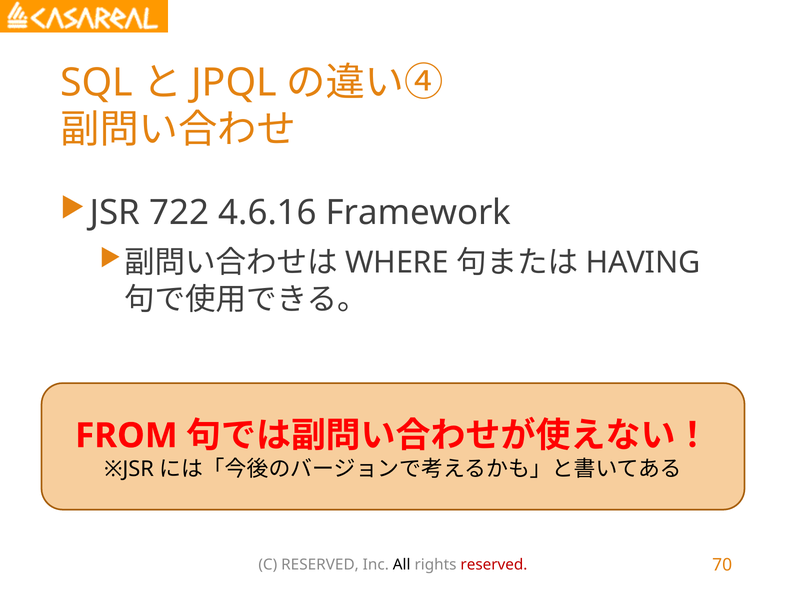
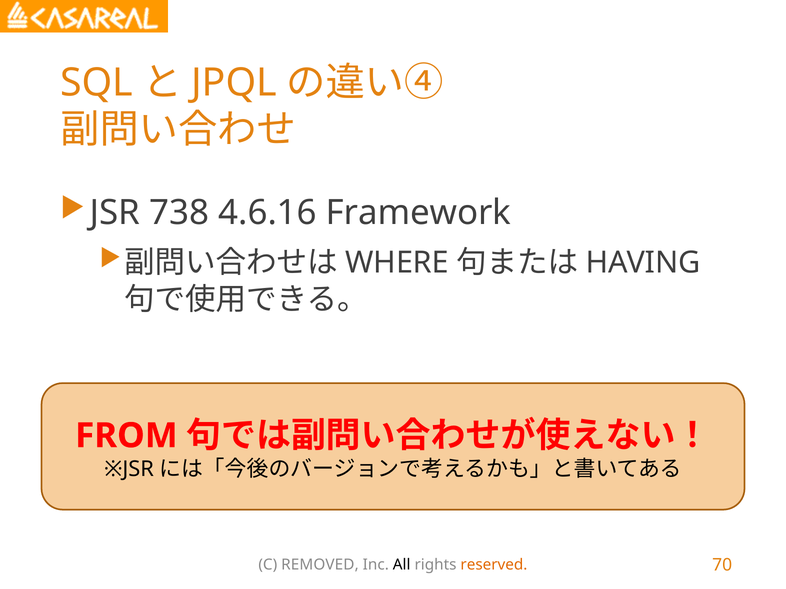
722: 722 -> 738
C RESERVED: RESERVED -> REMOVED
reserved at (494, 565) colour: red -> orange
